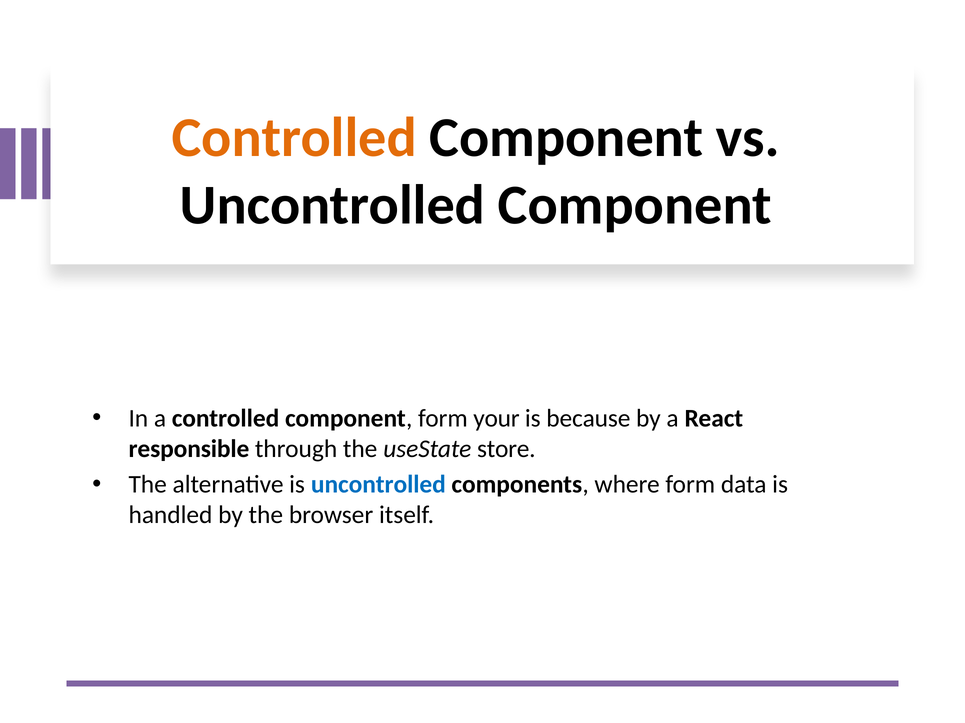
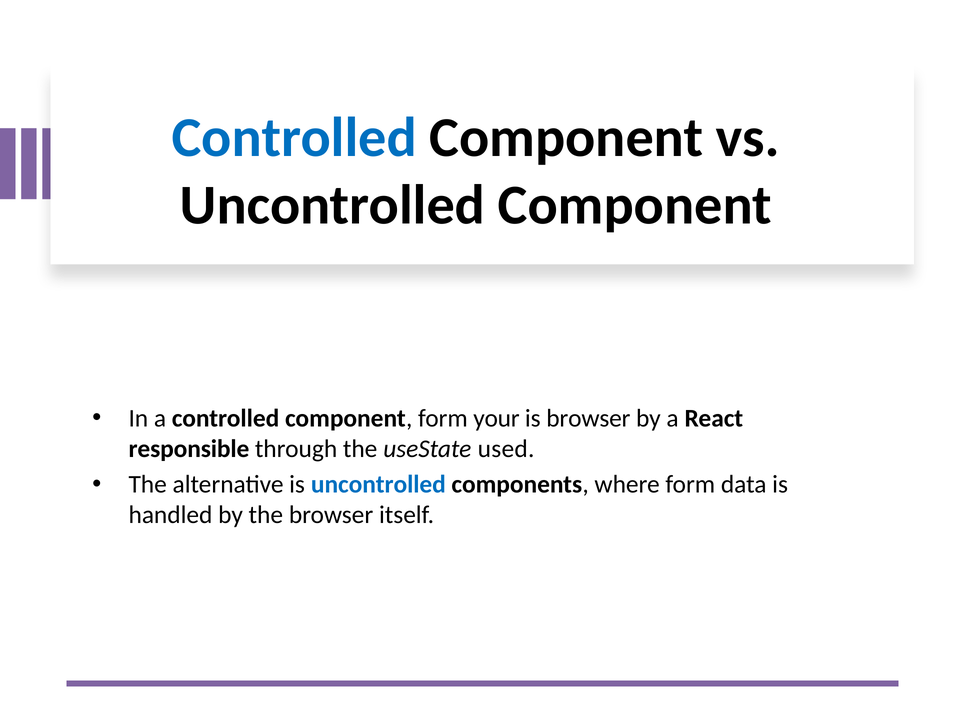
Controlled at (294, 138) colour: orange -> blue
is because: because -> browser
store: store -> used
